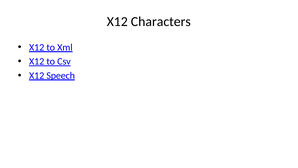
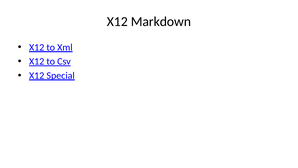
Characters: Characters -> Markdown
Speech: Speech -> Special
